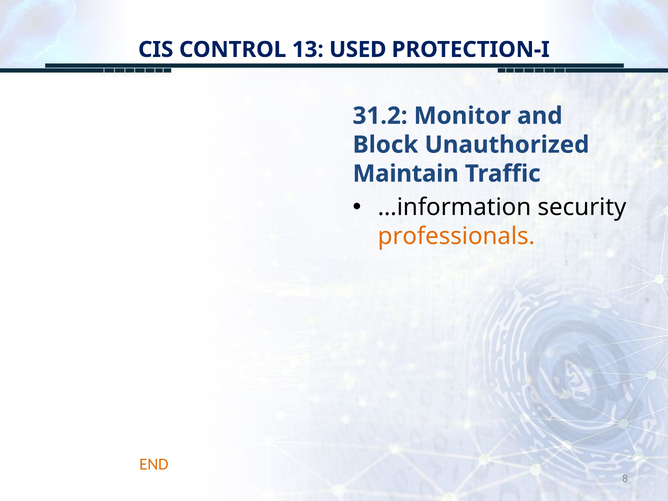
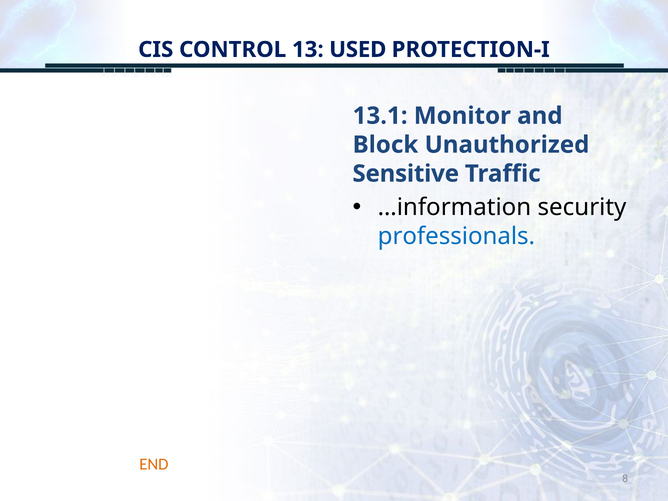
31.2: 31.2 -> 13.1
Maintain: Maintain -> Sensitive
professionals colour: orange -> blue
